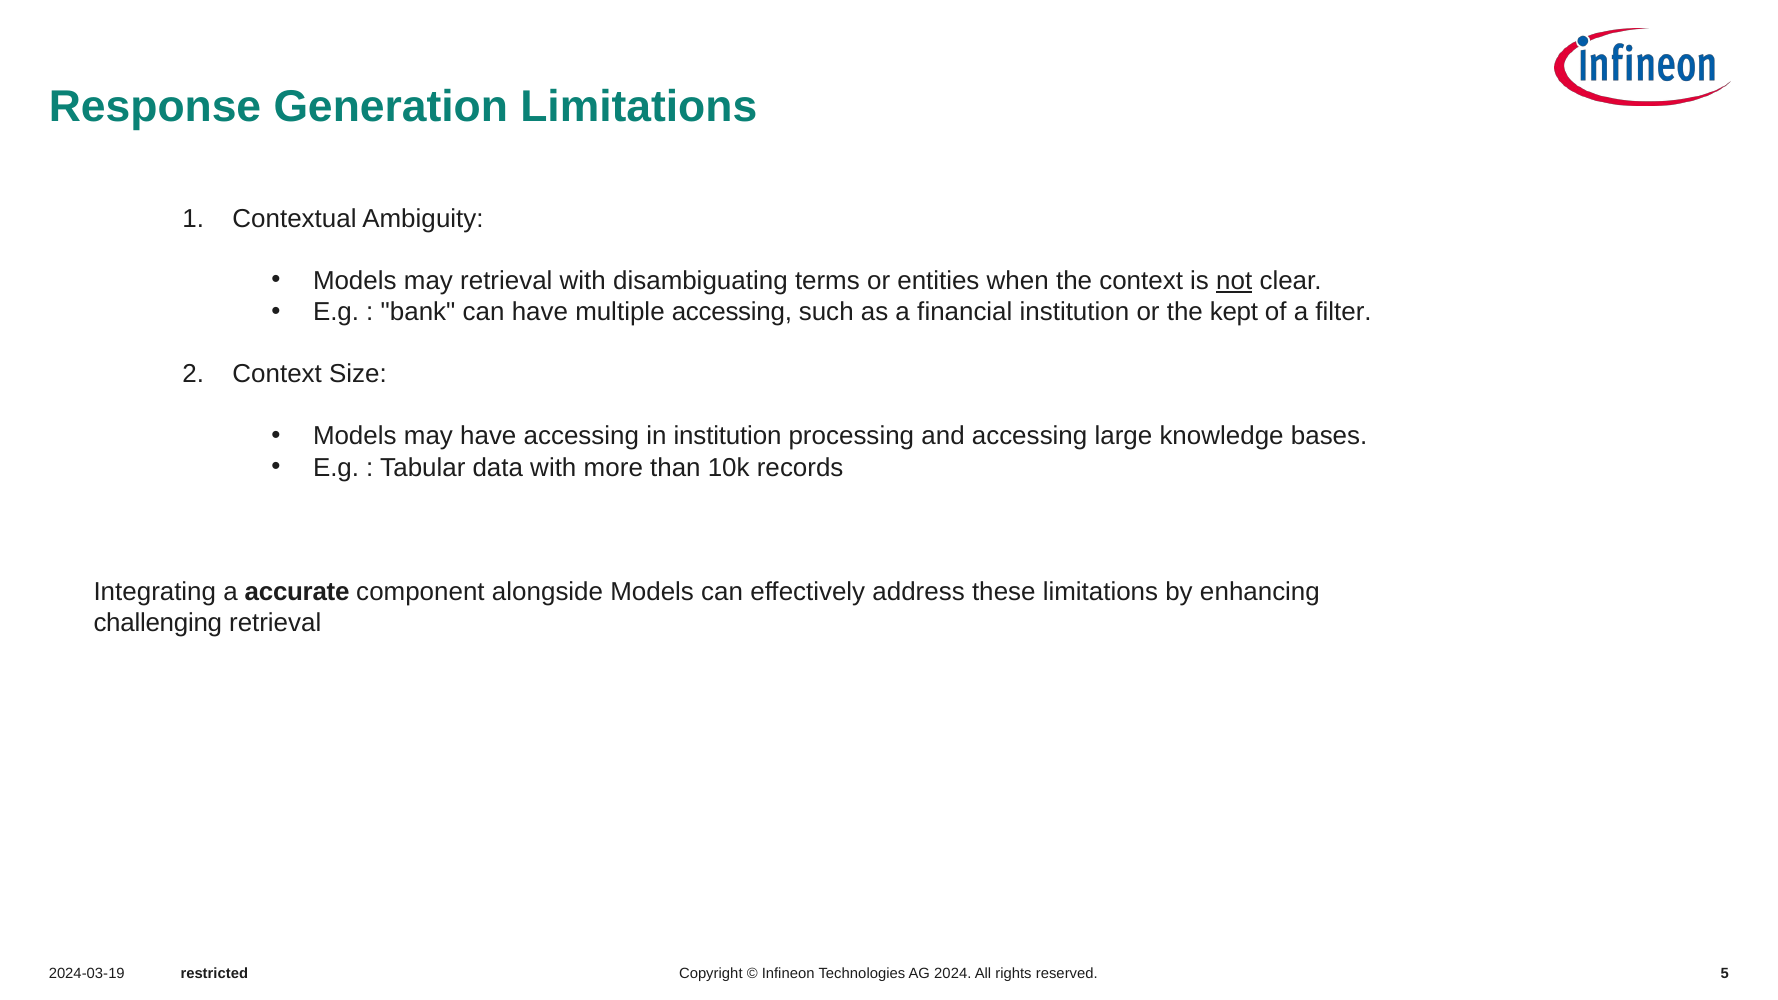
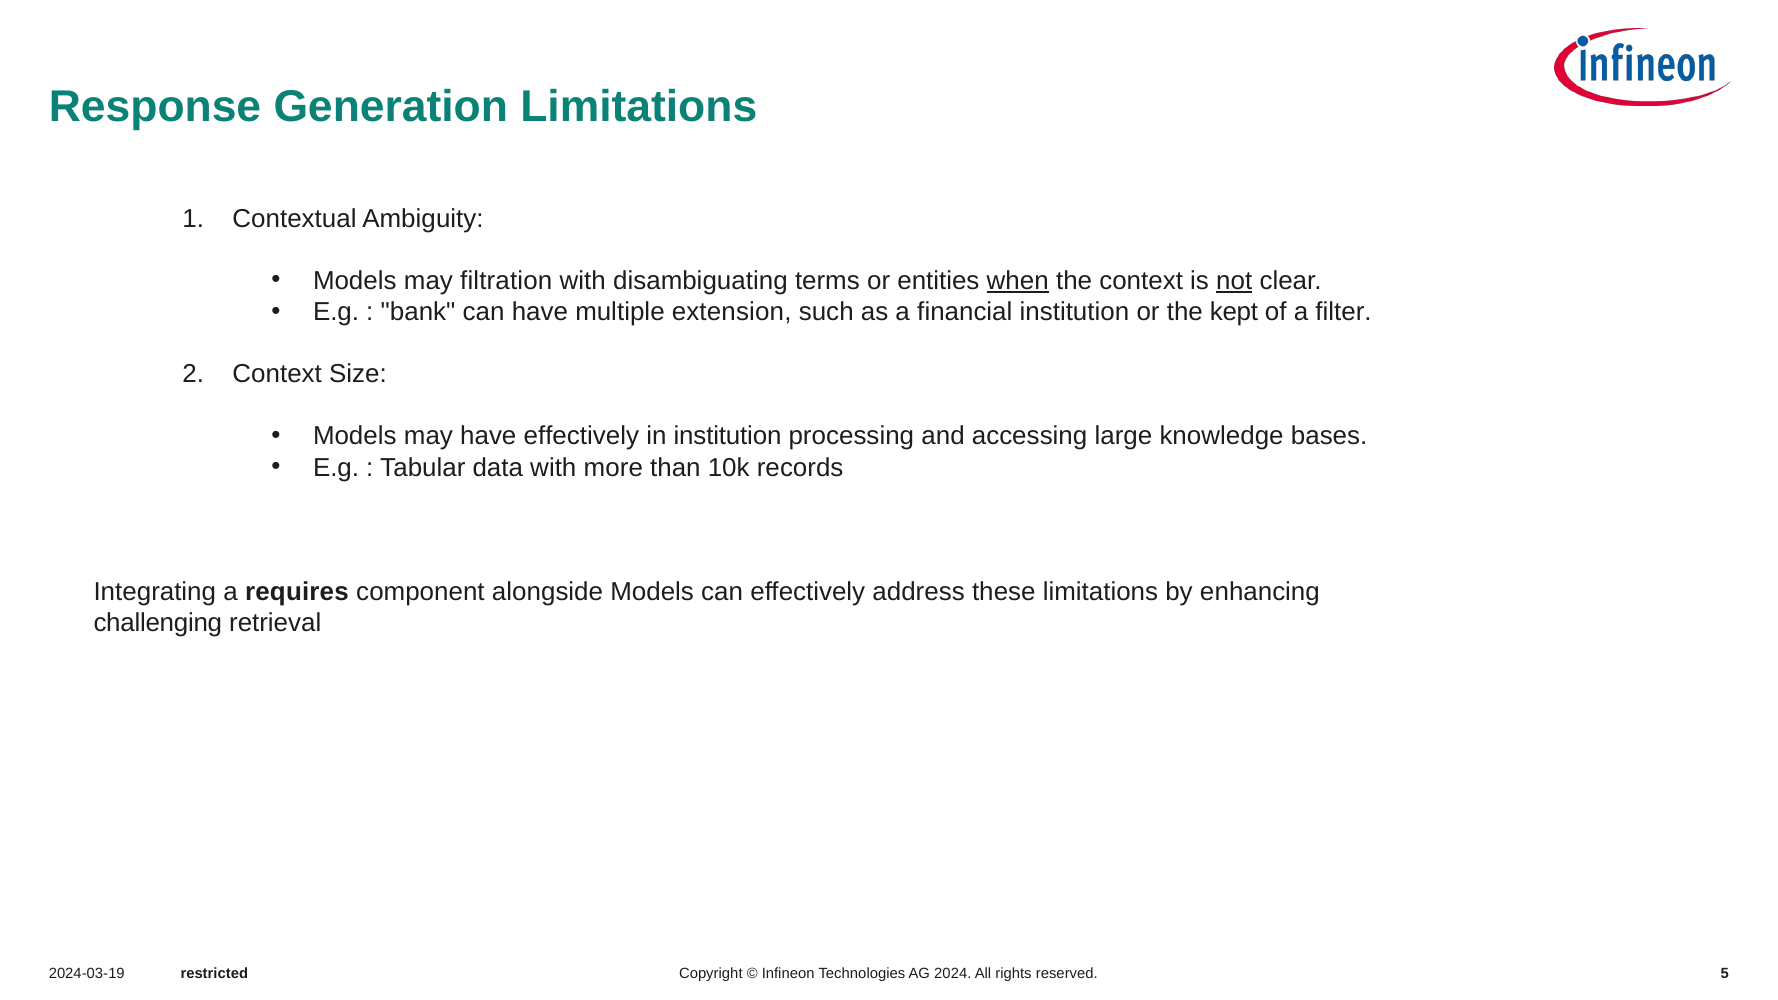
may retrieval: retrieval -> filtration
when underline: none -> present
multiple accessing: accessing -> extension
have accessing: accessing -> effectively
accurate: accurate -> requires
